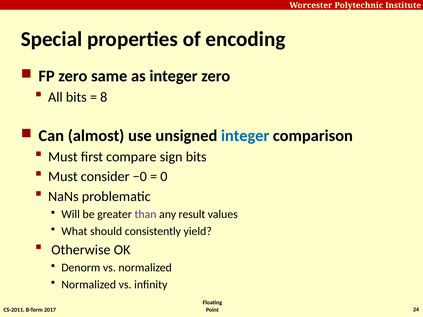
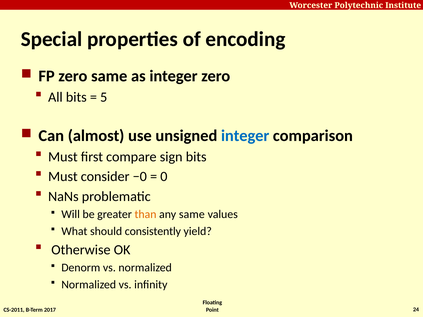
8: 8 -> 5
than colour: purple -> orange
any result: result -> same
